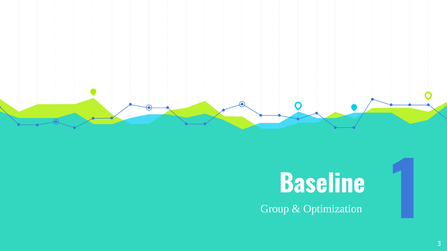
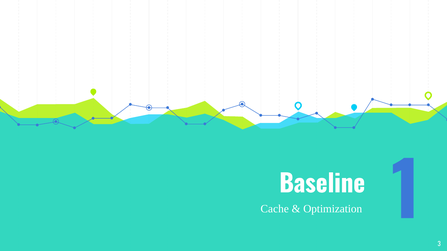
Group: Group -> Cache
